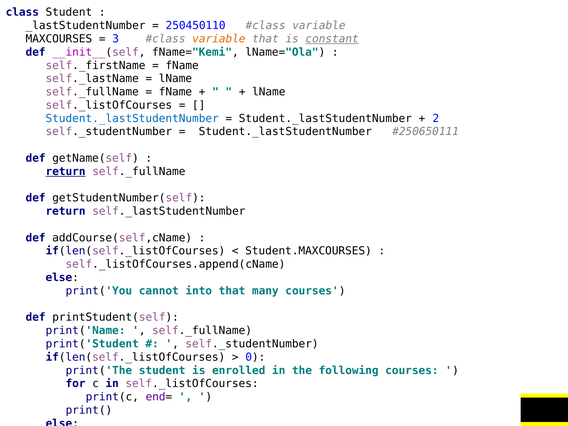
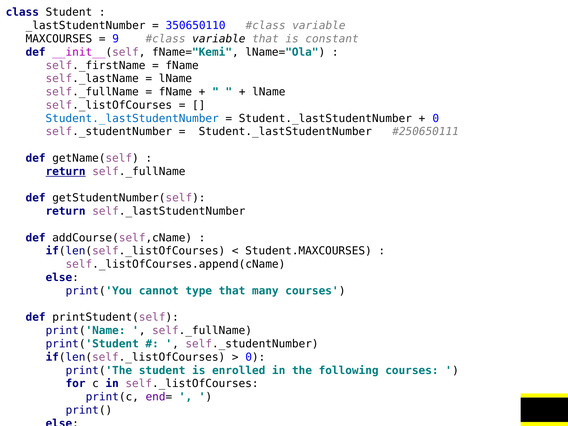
250450110: 250450110 -> 350650110
3: 3 -> 9
variable at (219, 39) colour: orange -> black
constant underline: present -> none
2 at (436, 118): 2 -> 0
into: into -> type
